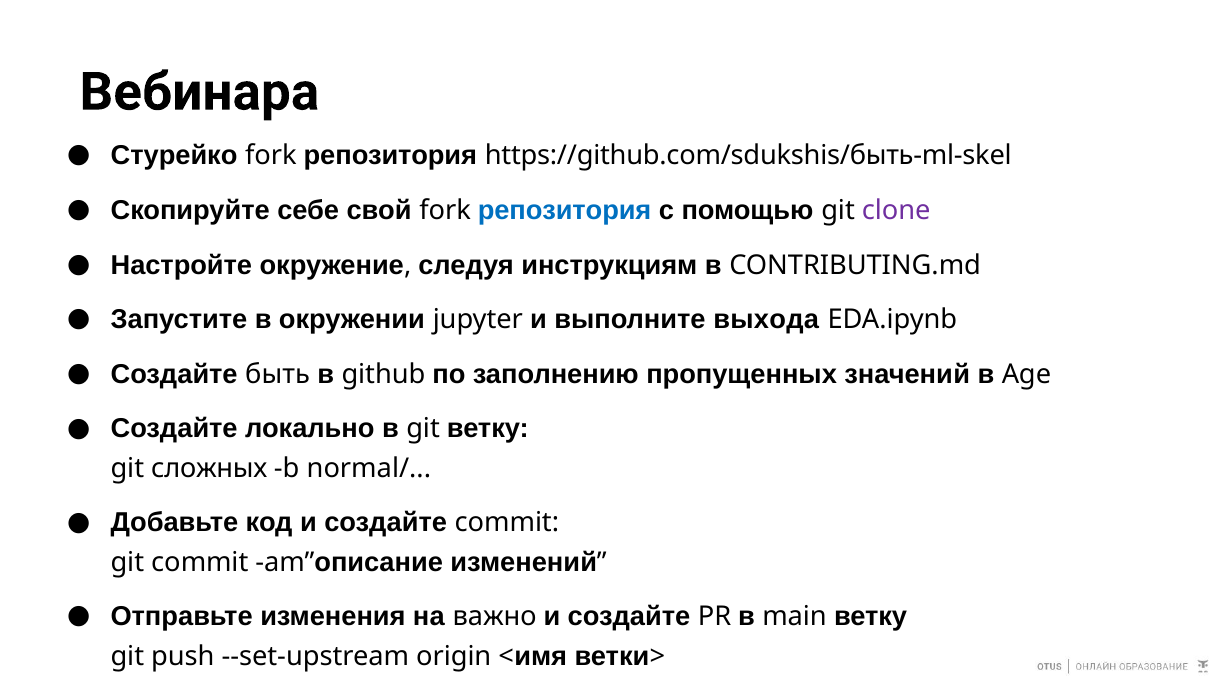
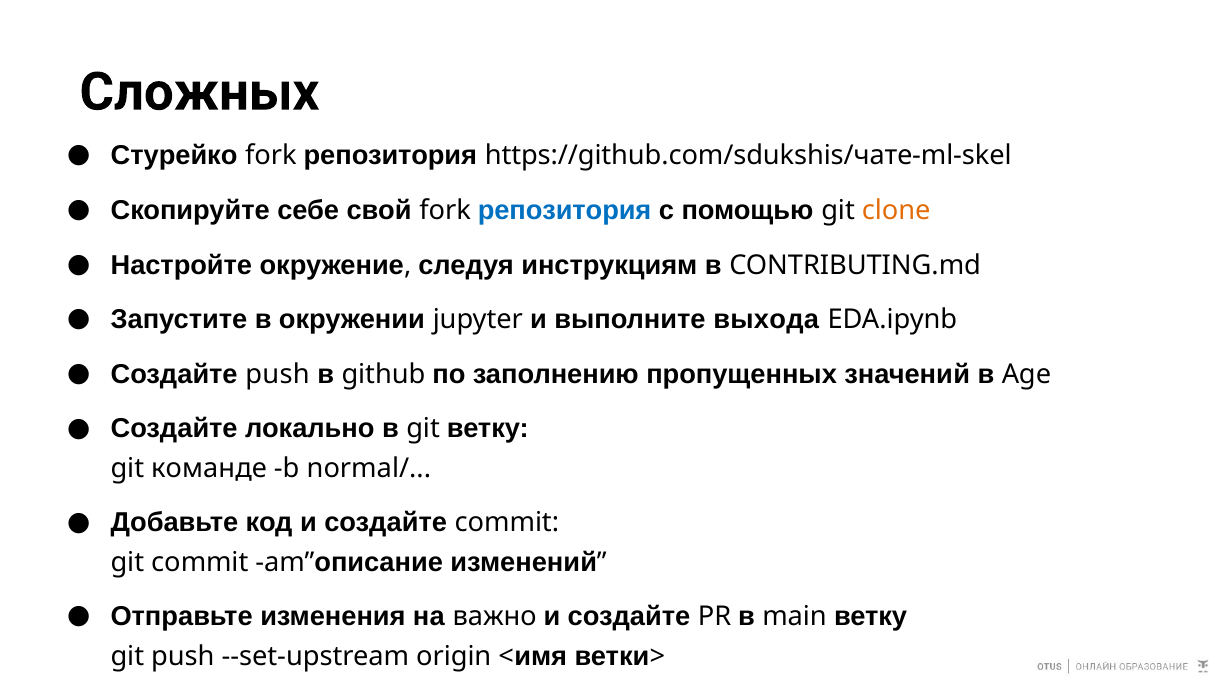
Вебинара: Вебинара -> Сложных
https://github.com/sdukshis/быть-ml-skel: https://github.com/sdukshis/быть-ml-skel -> https://github.com/sdukshis/чате-ml-skel
clone colour: purple -> orange
Создайте быть: быть -> push
сложных: сложных -> команде
